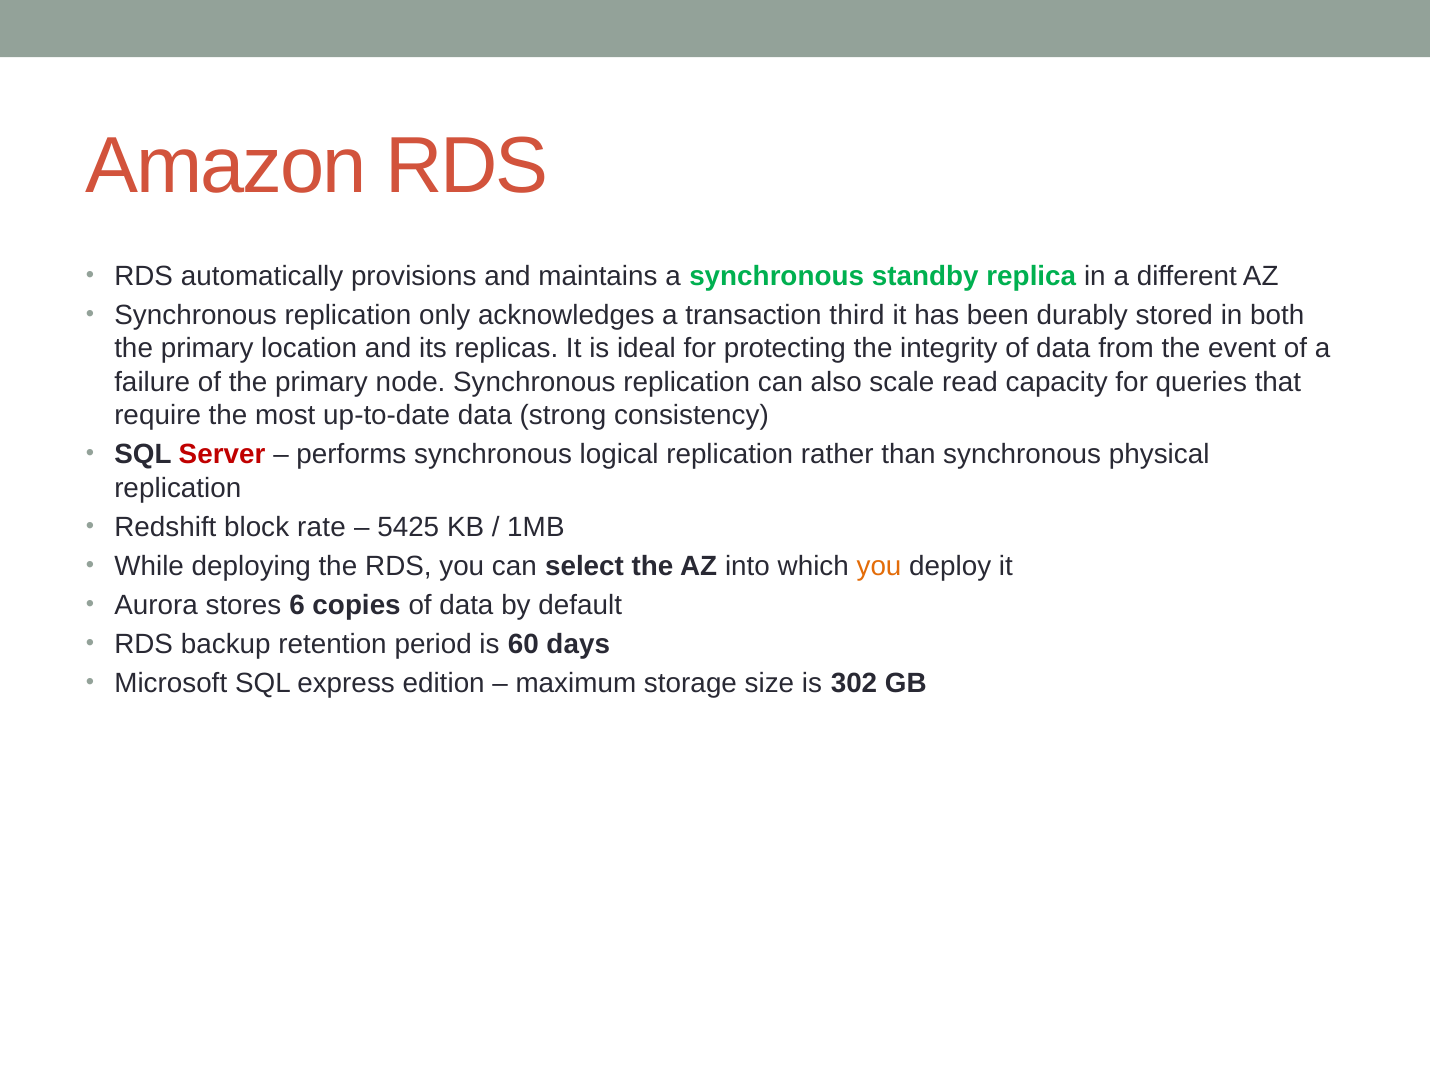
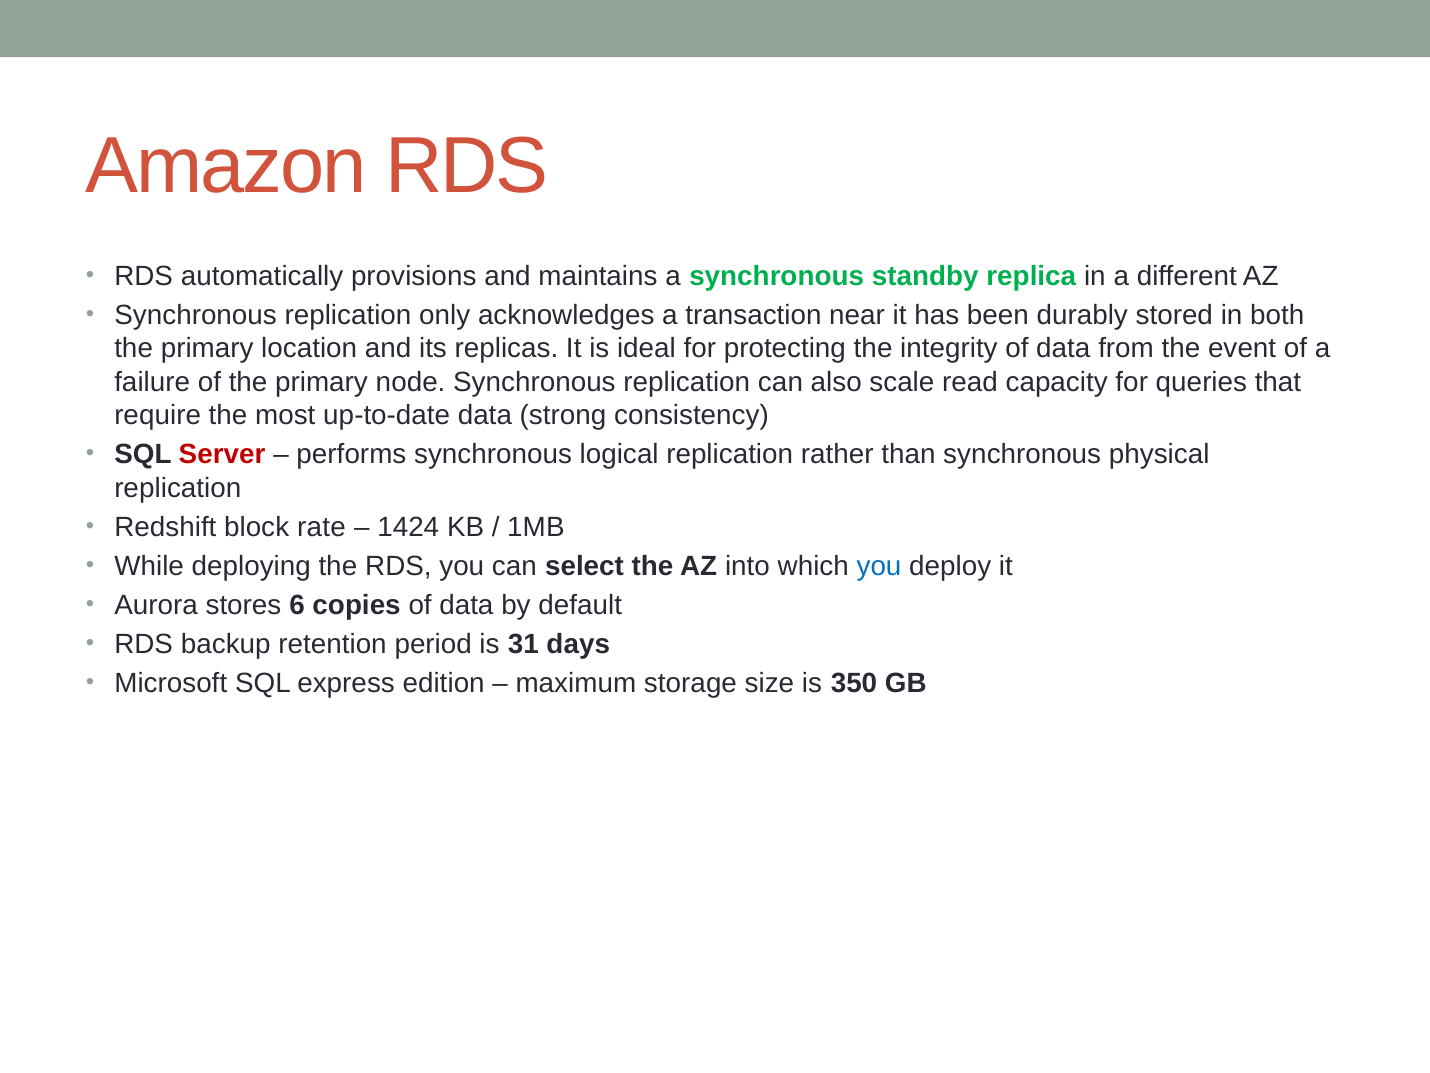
third: third -> near
5425: 5425 -> 1424
you at (879, 566) colour: orange -> blue
60: 60 -> 31
302: 302 -> 350
